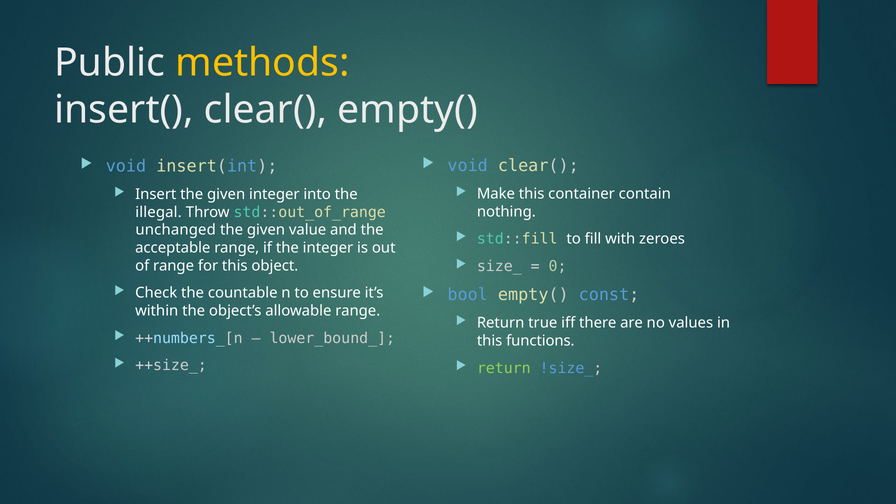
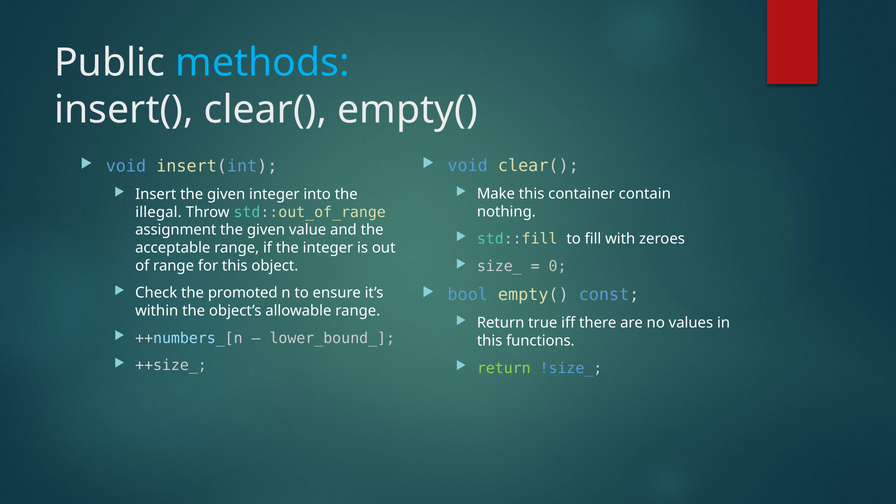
methods colour: yellow -> light blue
unchanged: unchanged -> assignment
countable: countable -> promoted
